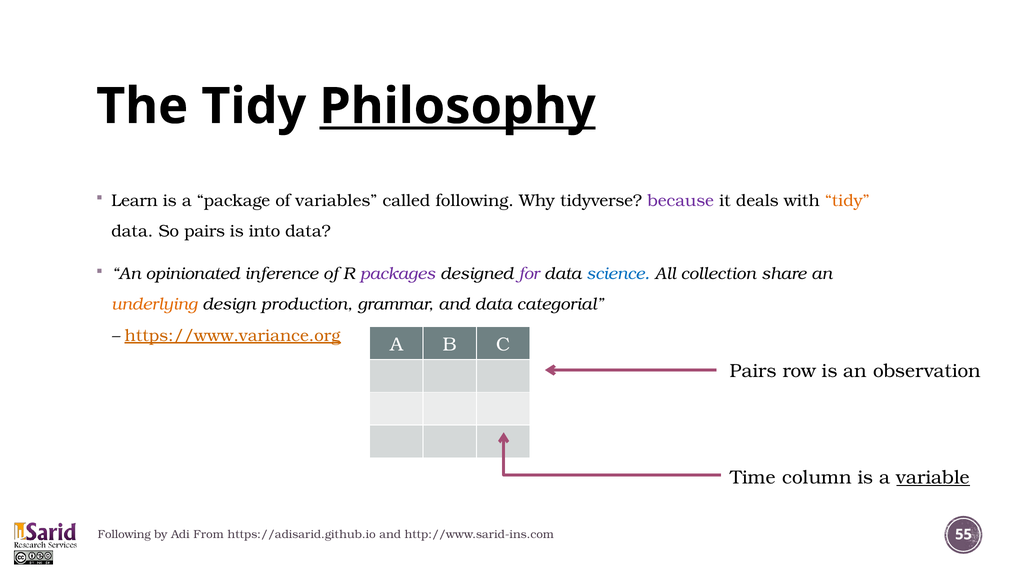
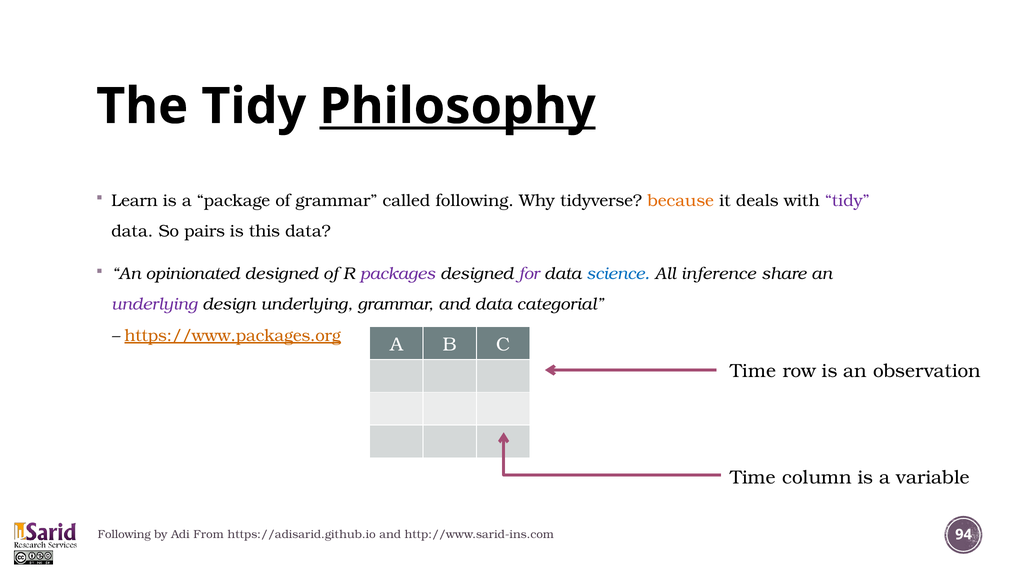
of variables: variables -> grammar
because colour: purple -> orange
tidy at (847, 201) colour: orange -> purple
into: into -> this
opinionated inference: inference -> designed
collection: collection -> inference
underlying at (154, 304) colour: orange -> purple
design production: production -> underlying
https://www.variance.org: https://www.variance.org -> https://www.packages.org
Pairs at (753, 371): Pairs -> Time
variable underline: present -> none
55: 55 -> 94
